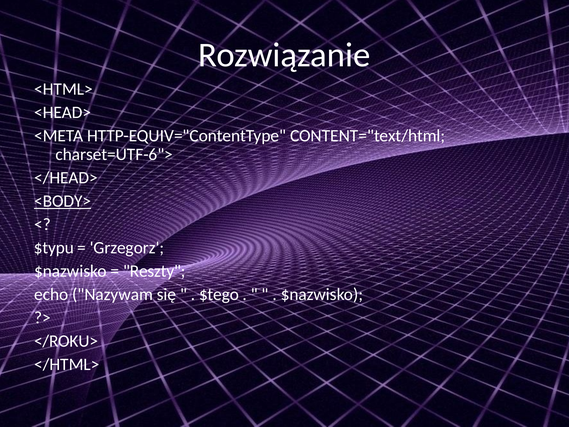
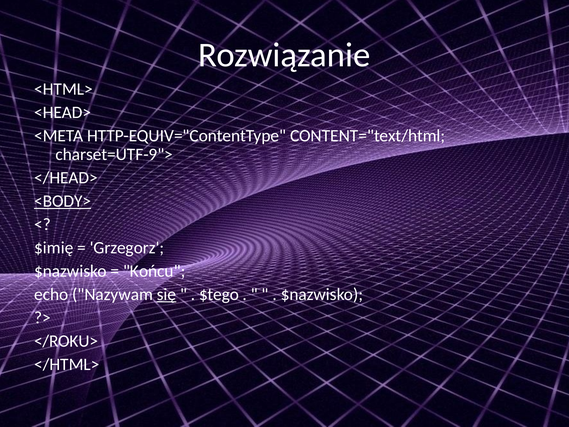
charset=UTF-6">: charset=UTF-6"> -> charset=UTF-9">
$typu: $typu -> $imię
Reszty: Reszty -> Końcu
się underline: none -> present
